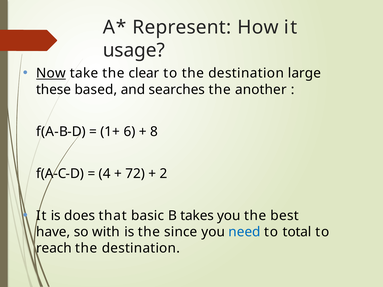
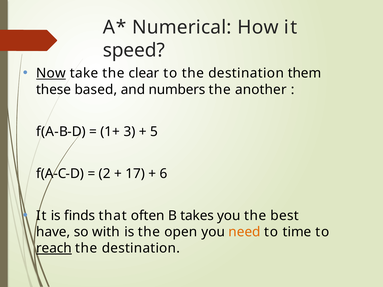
Represent: Represent -> Numerical
usage: usage -> speed
large: large -> them
searches: searches -> numbers
6: 6 -> 3
8: 8 -> 5
4: 4 -> 2
72: 72 -> 17
2: 2 -> 6
does: does -> finds
basic: basic -> often
since: since -> open
need colour: blue -> orange
total: total -> time
reach underline: none -> present
